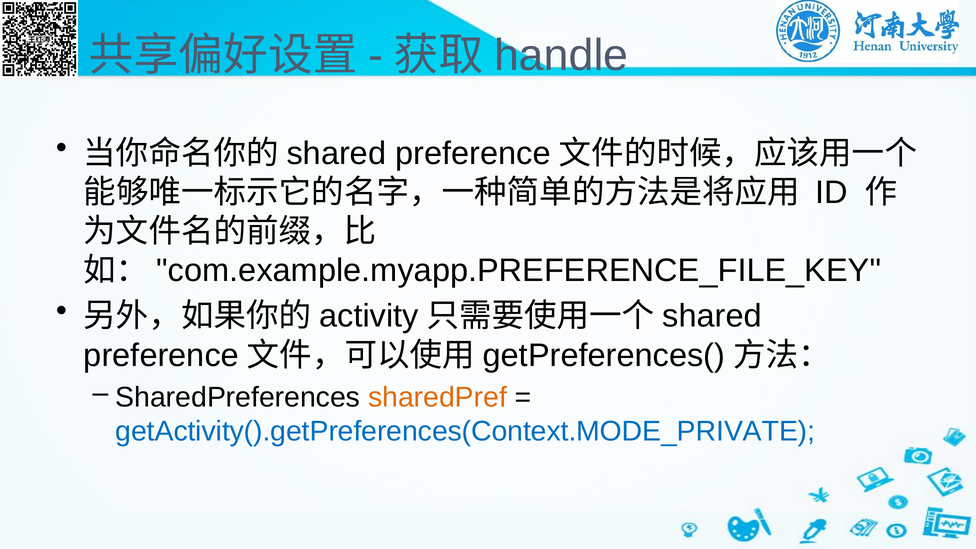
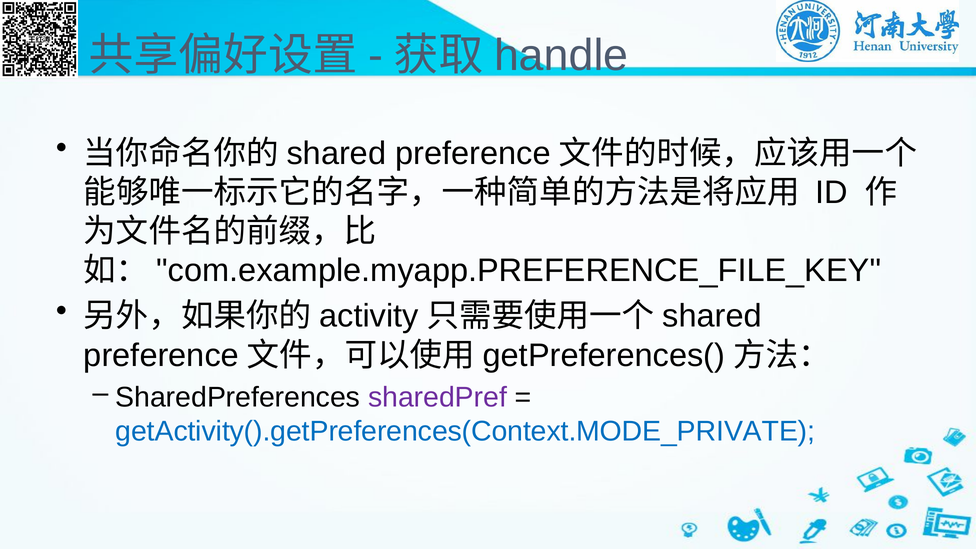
sharedPref colour: orange -> purple
